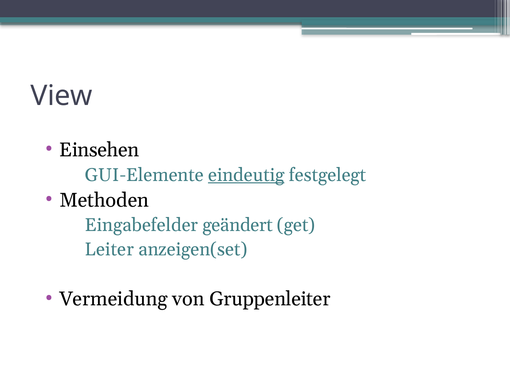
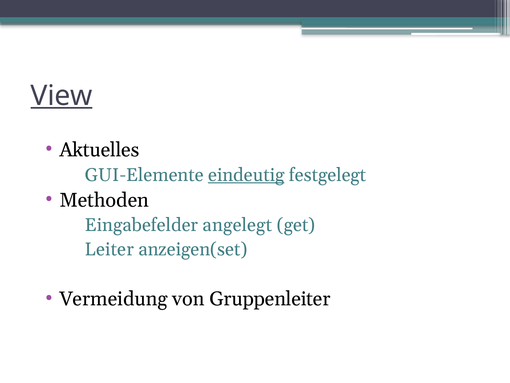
View underline: none -> present
Einsehen: Einsehen -> Aktuelles
geändert: geändert -> angelegt
